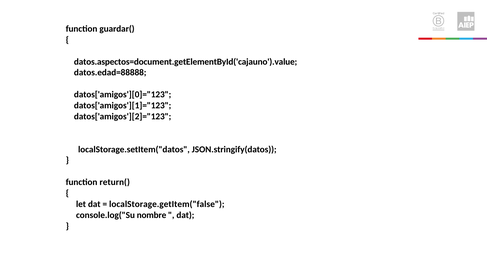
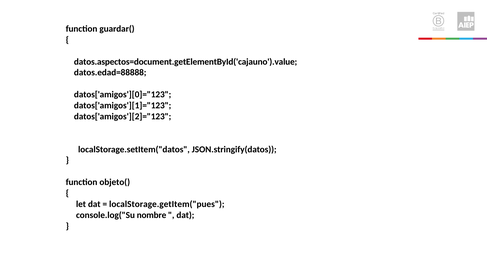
return(: return( -> objeto(
localStorage.getItem("false: localStorage.getItem("false -> localStorage.getItem("pues
